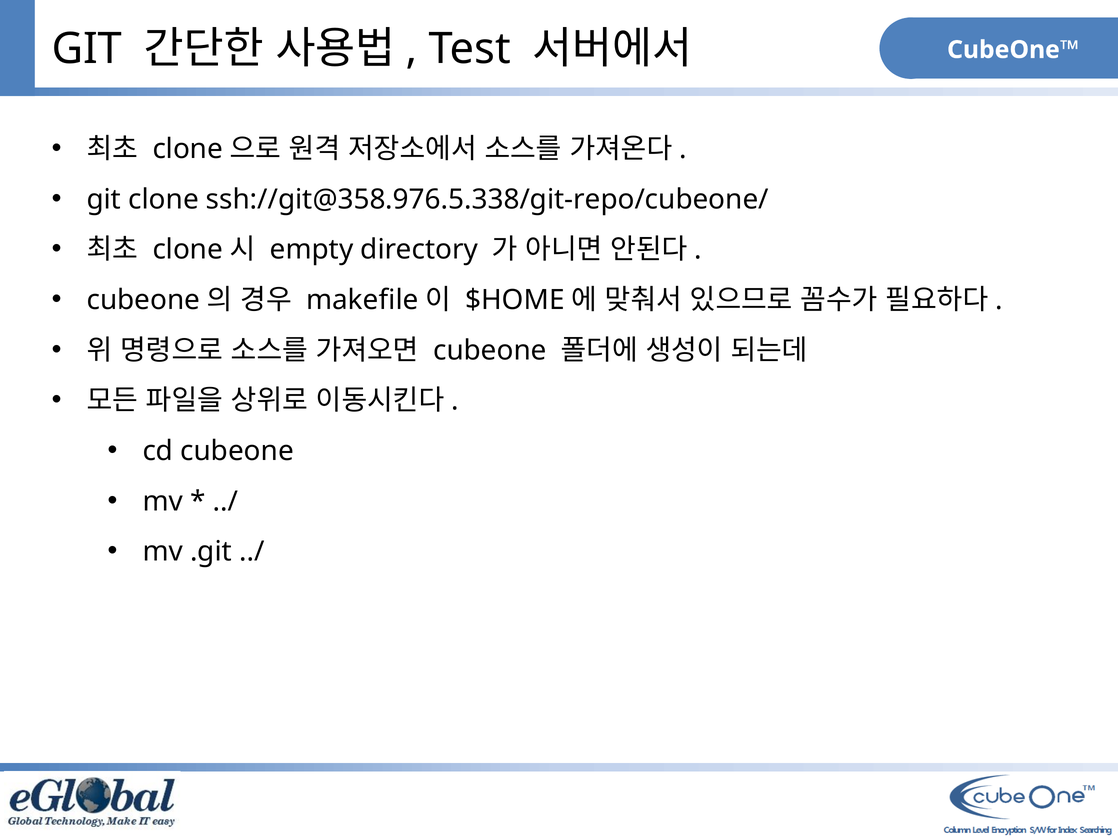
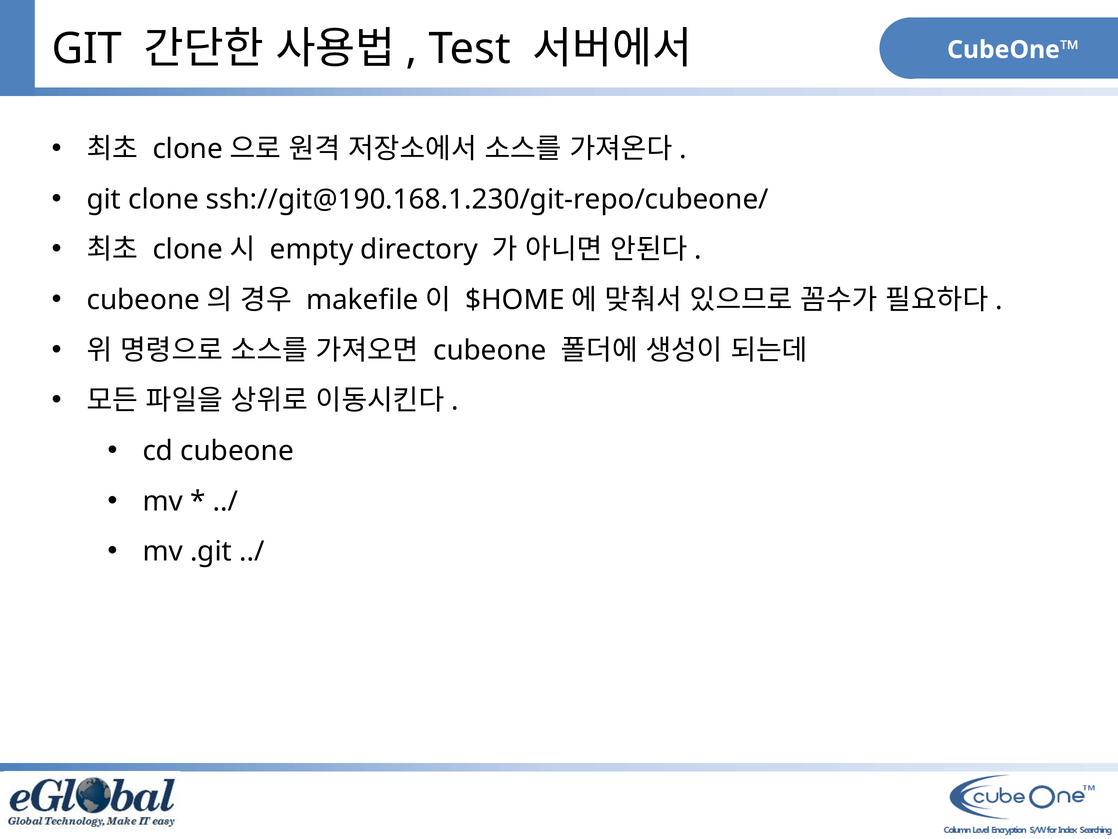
ssh://git@358.976.5.338/git-repo/cubeone/: ssh://git@358.976.5.338/git-repo/cubeone/ -> ssh://git@190.168.1.230/git-repo/cubeone/
